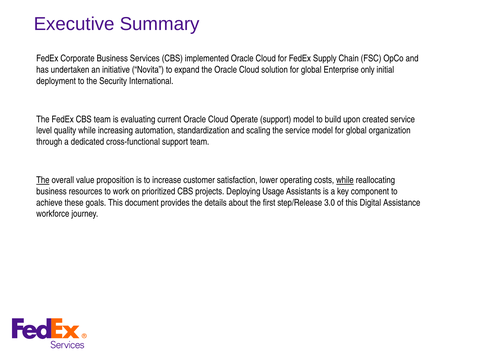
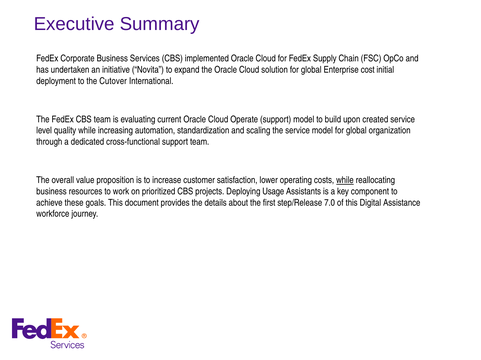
only: only -> cost
Security: Security -> Cutover
The at (43, 181) underline: present -> none
3.0: 3.0 -> 7.0
